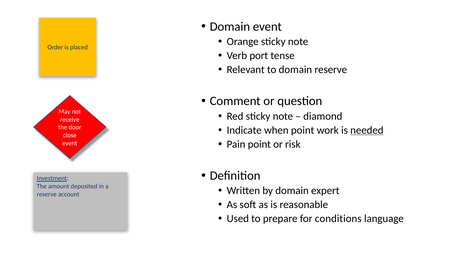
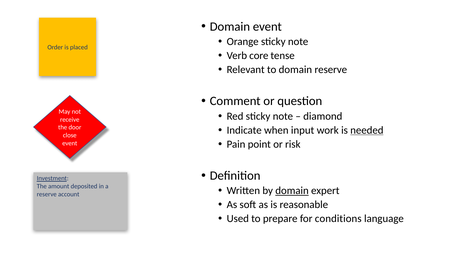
port: port -> core
when point: point -> input
domain at (292, 190) underline: none -> present
